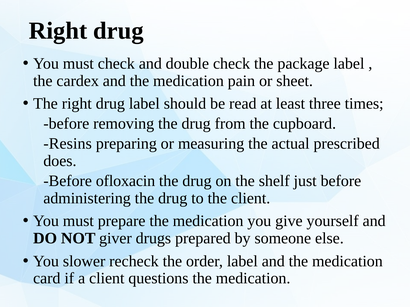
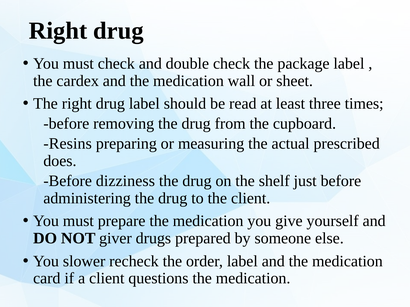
pain: pain -> wall
ofloxacin: ofloxacin -> dizziness
